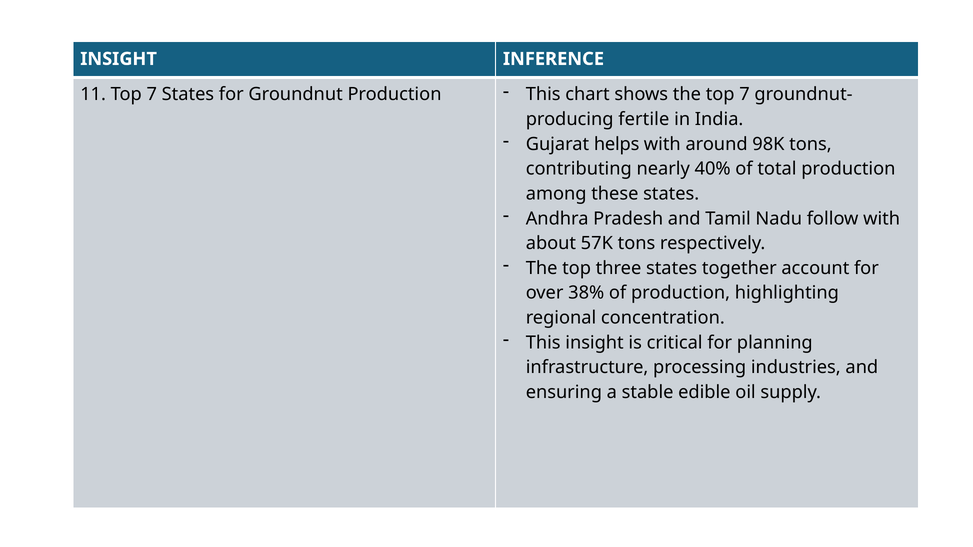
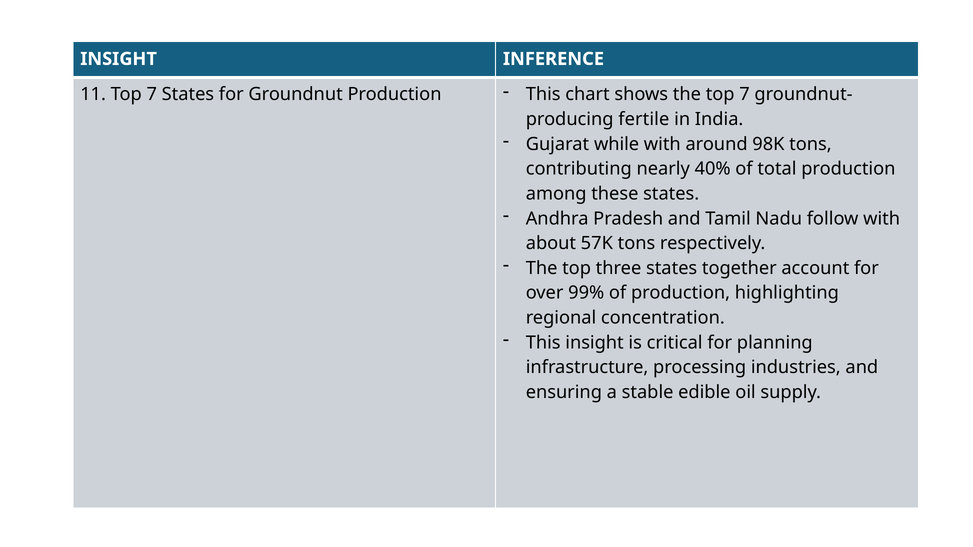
helps: helps -> while
38%: 38% -> 99%
